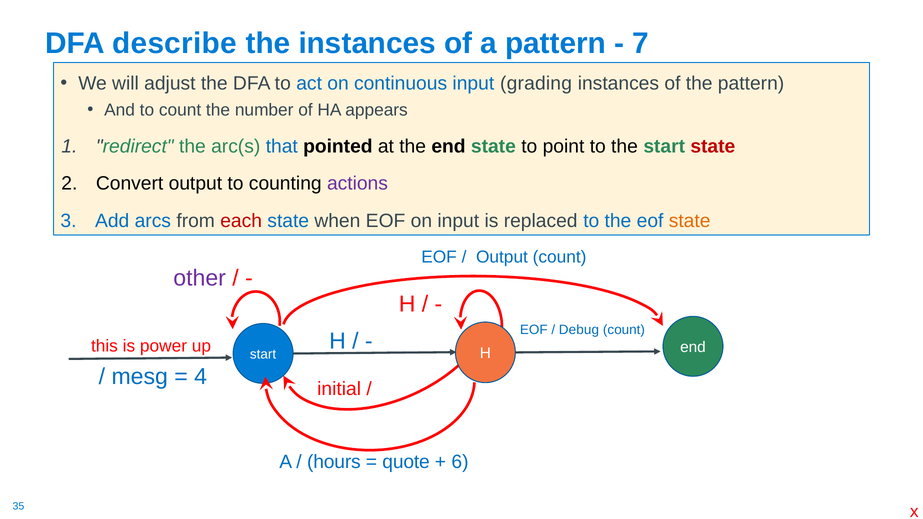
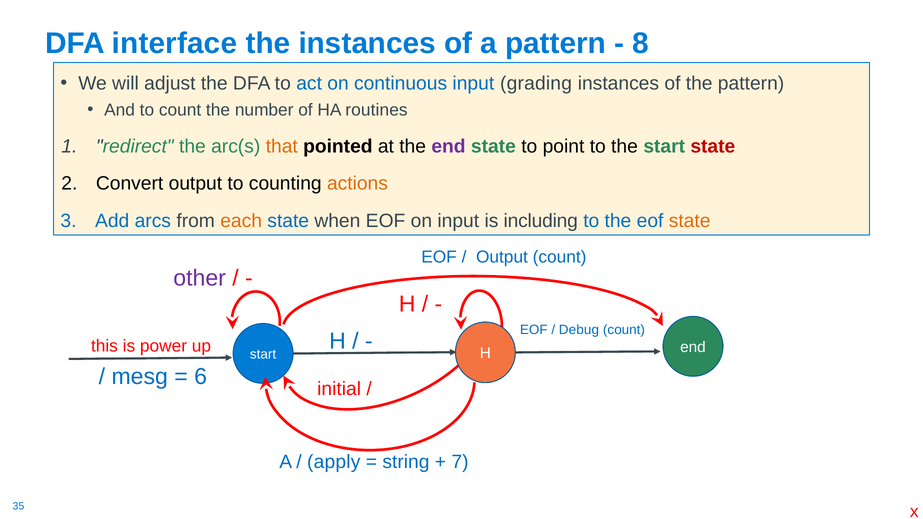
describe: describe -> interface
7: 7 -> 8
appears: appears -> routines
that colour: blue -> orange
end at (448, 146) colour: black -> purple
actions colour: purple -> orange
each colour: red -> orange
replaced: replaced -> including
4: 4 -> 6
hours: hours -> apply
quote: quote -> string
6: 6 -> 7
